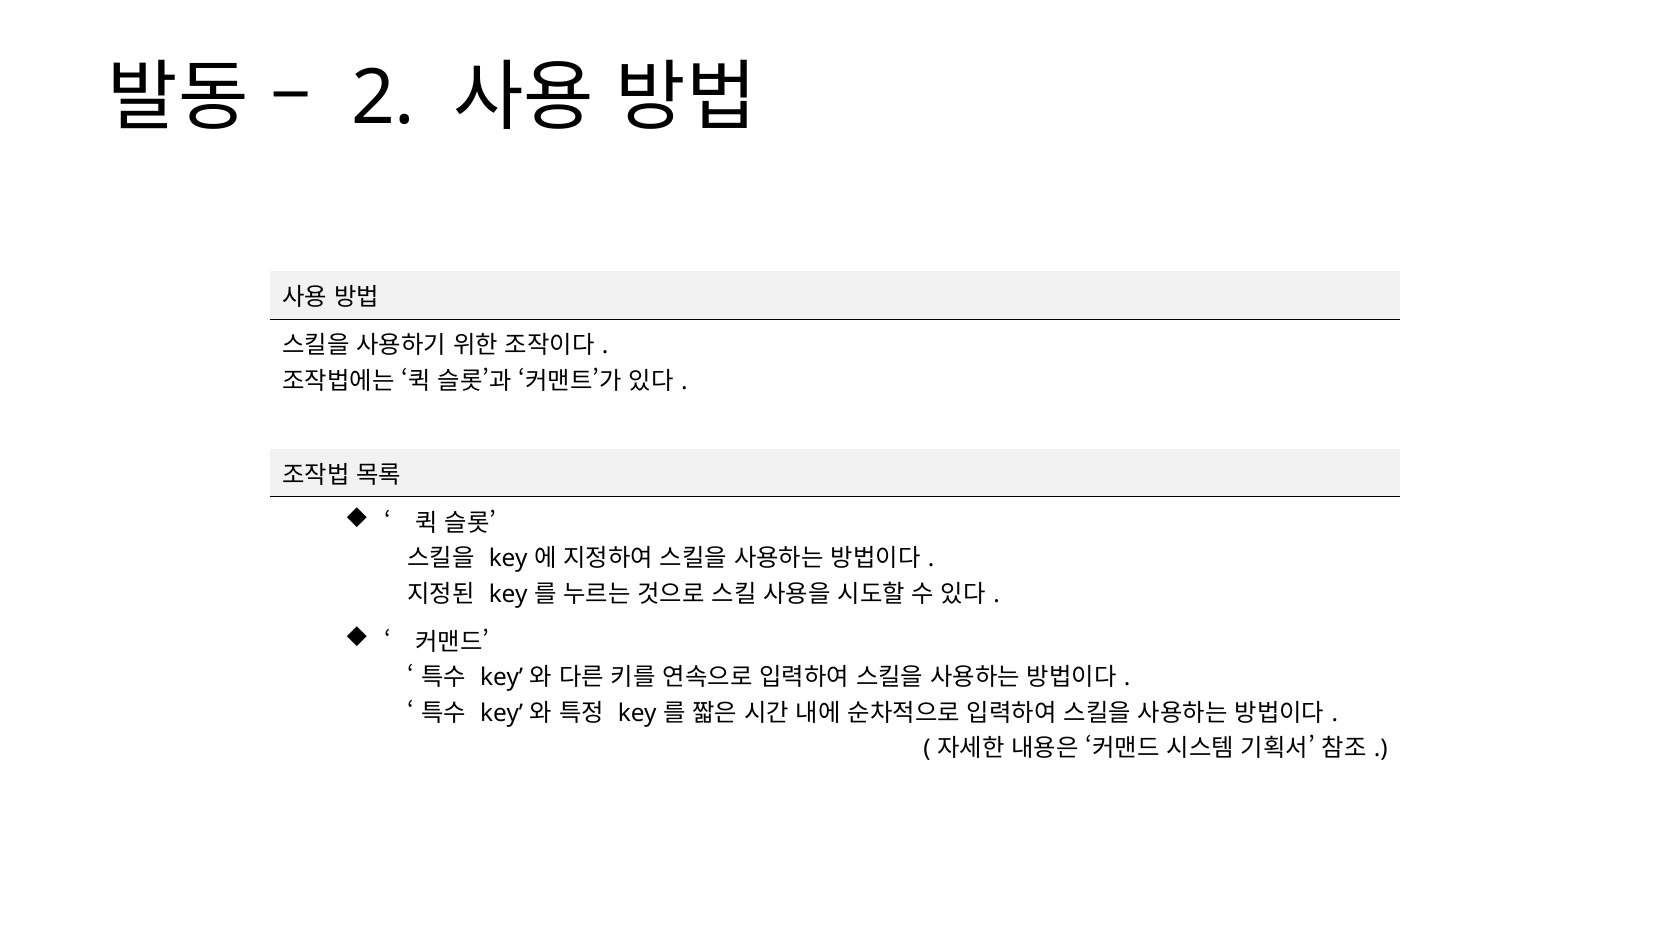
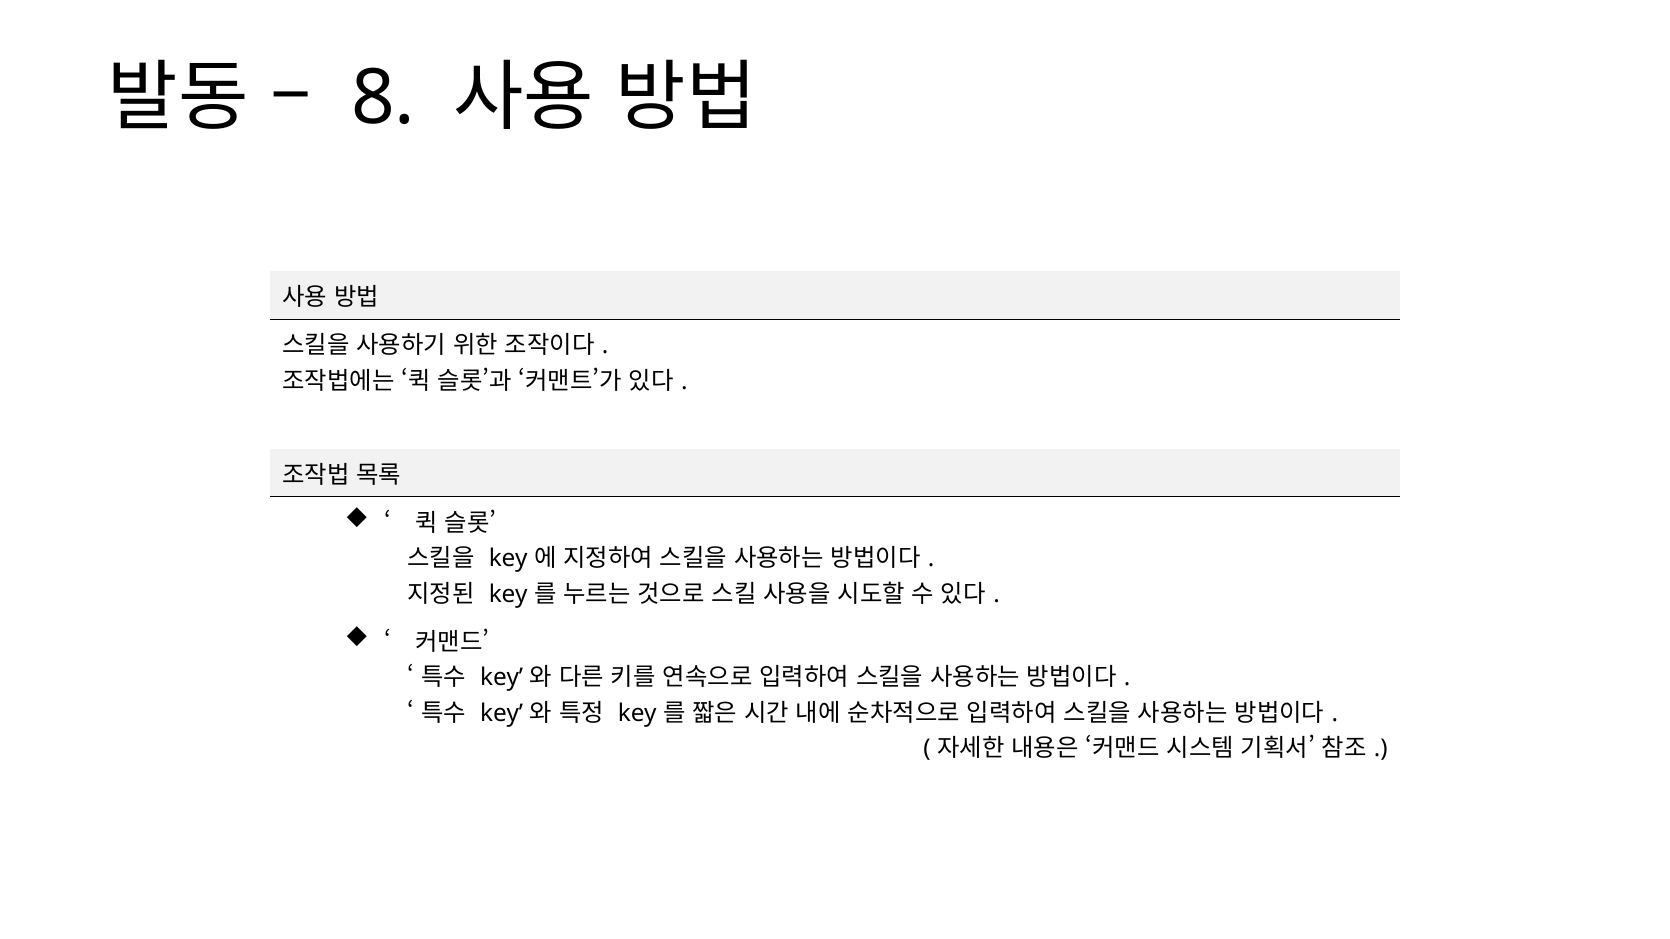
2: 2 -> 8
